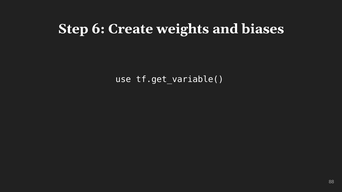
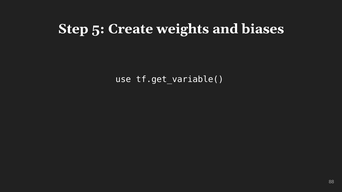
6: 6 -> 5
